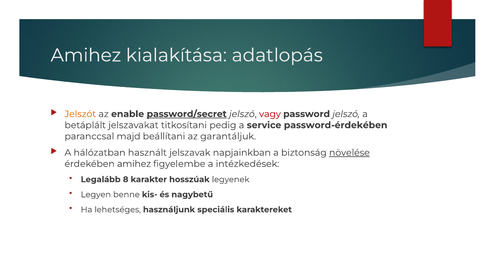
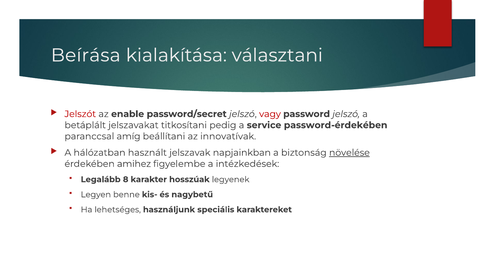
Amihez at (86, 55): Amihez -> Beírása
adatlopás: adatlopás -> választani
Jelszót colour: orange -> red
password/secret underline: present -> none
majd: majd -> amíg
garantáljuk: garantáljuk -> innovatívak
